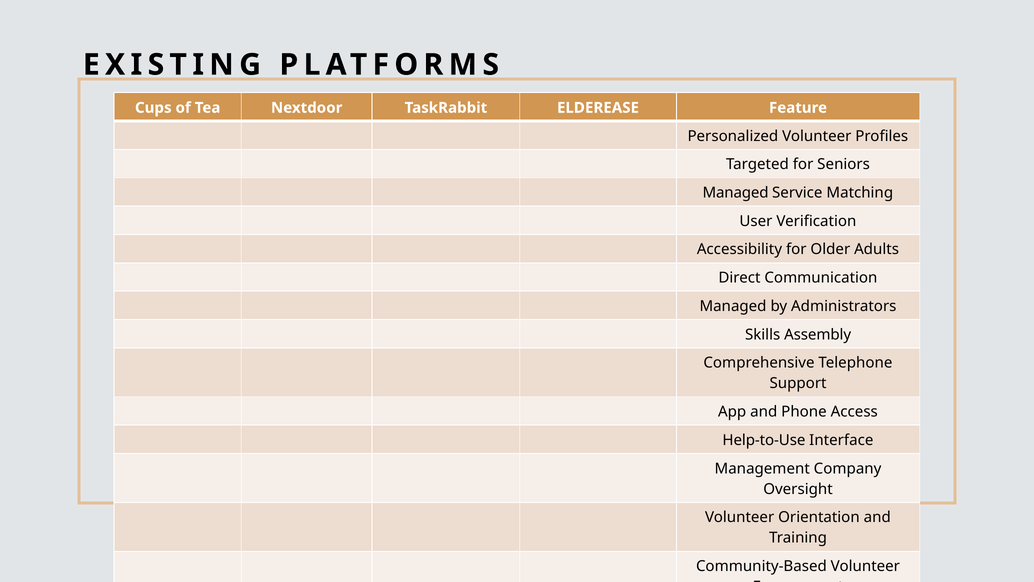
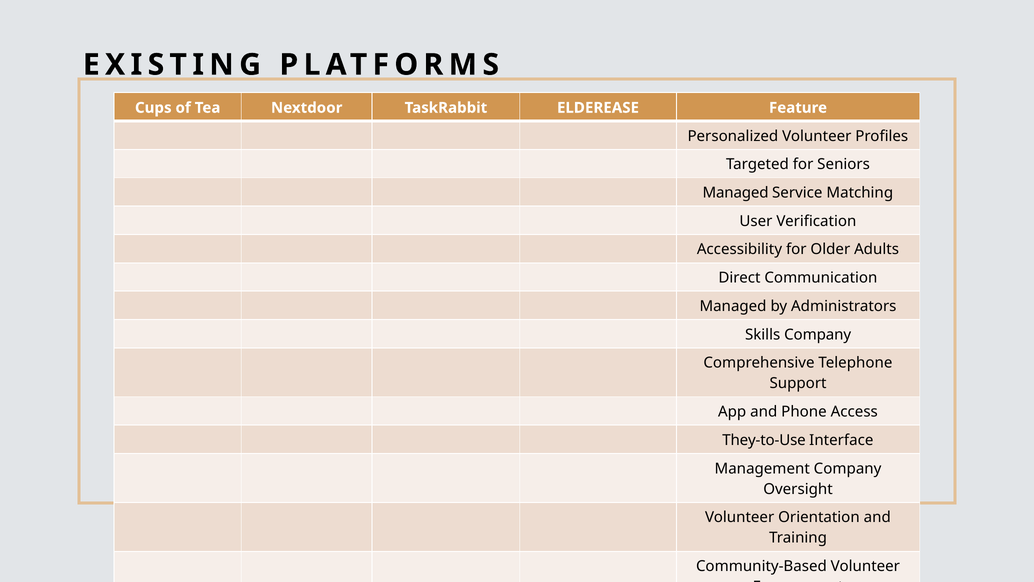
Skills Assembly: Assembly -> Company
Help-to-Use: Help-to-Use -> They-to-Use
